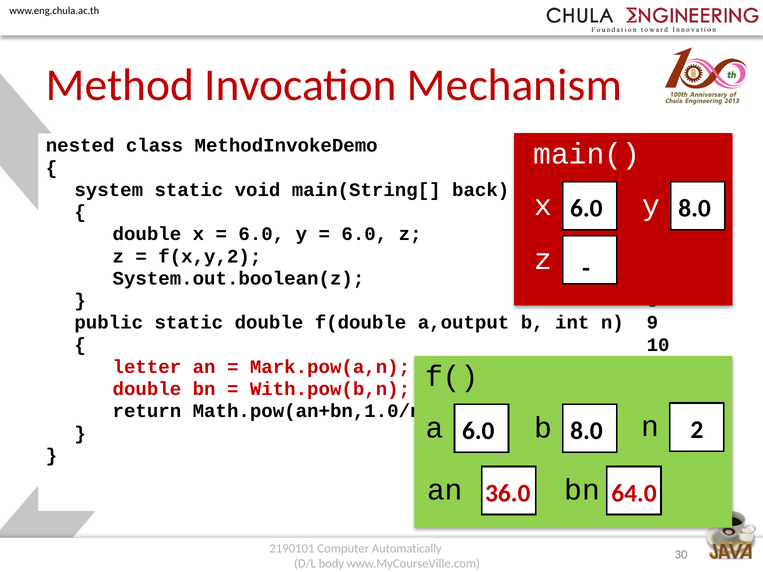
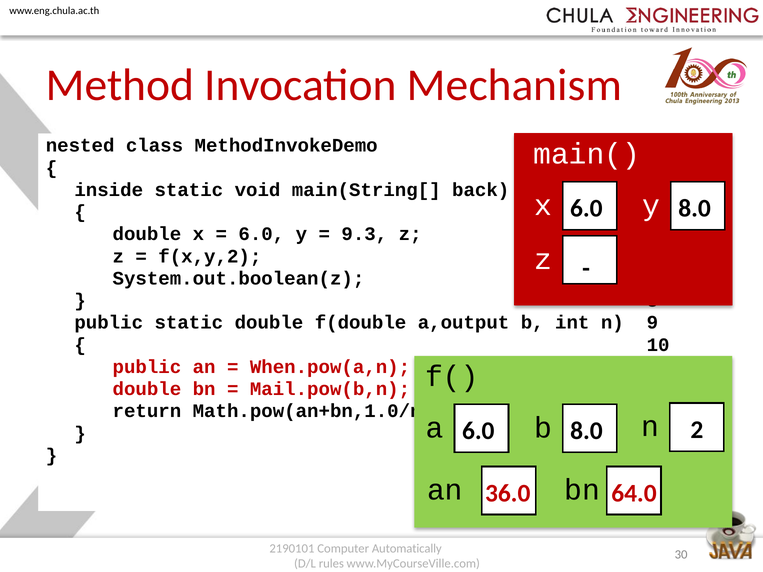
system: system -> inside
6.0 at (364, 234): 6.0 -> 9.3
letter at (147, 367): letter -> public
Mark.pow(a,n: Mark.pow(a,n -> When.pow(a,n
With.pow(b,n: With.pow(b,n -> Mail.pow(b,n
body: body -> rules
